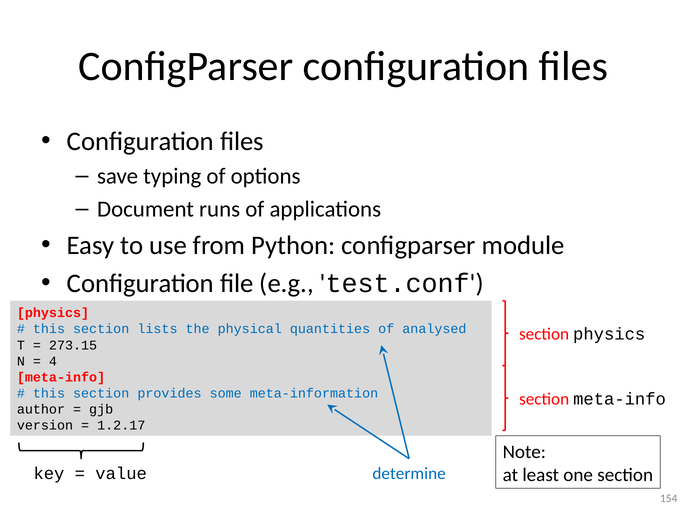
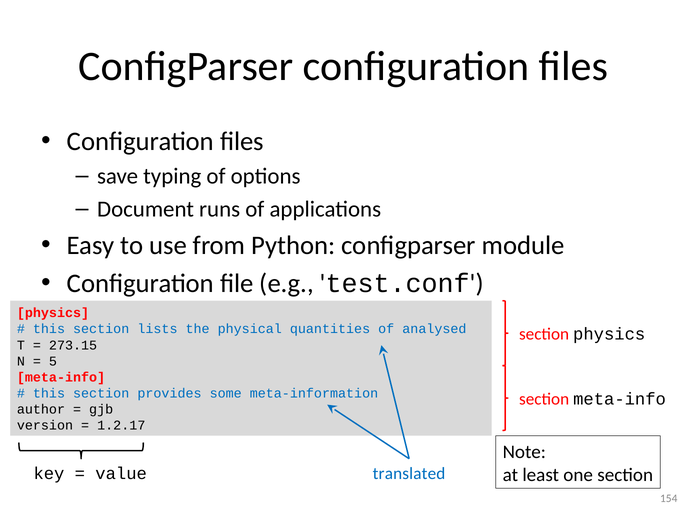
4: 4 -> 5
determine: determine -> translated
